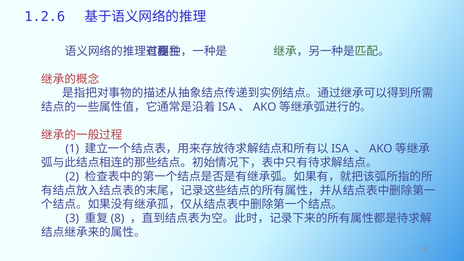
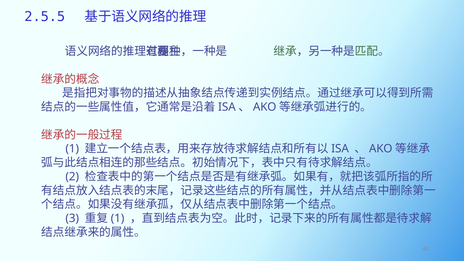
1.2.6: 1.2.6 -> 2.5.5
8 at (118, 218): 8 -> 1
